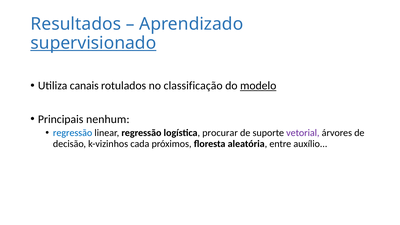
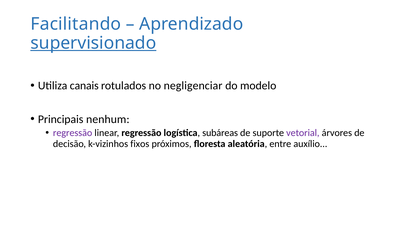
Resultados: Resultados -> Facilitando
classificação: classificação -> negligenciar
modelo underline: present -> none
regressão at (73, 133) colour: blue -> purple
procurar: procurar -> subáreas
cada: cada -> fixos
